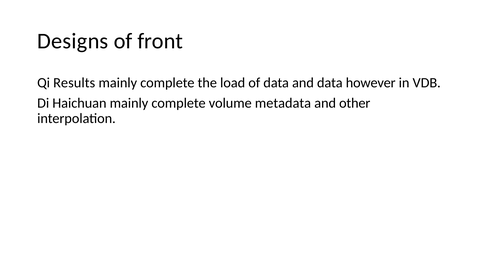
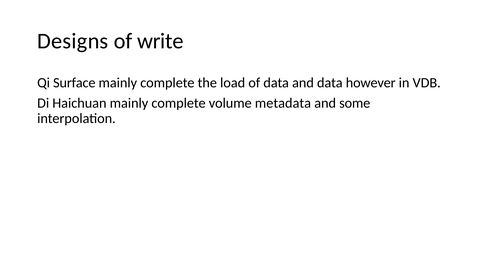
front: front -> write
Results: Results -> Surface
other: other -> some
